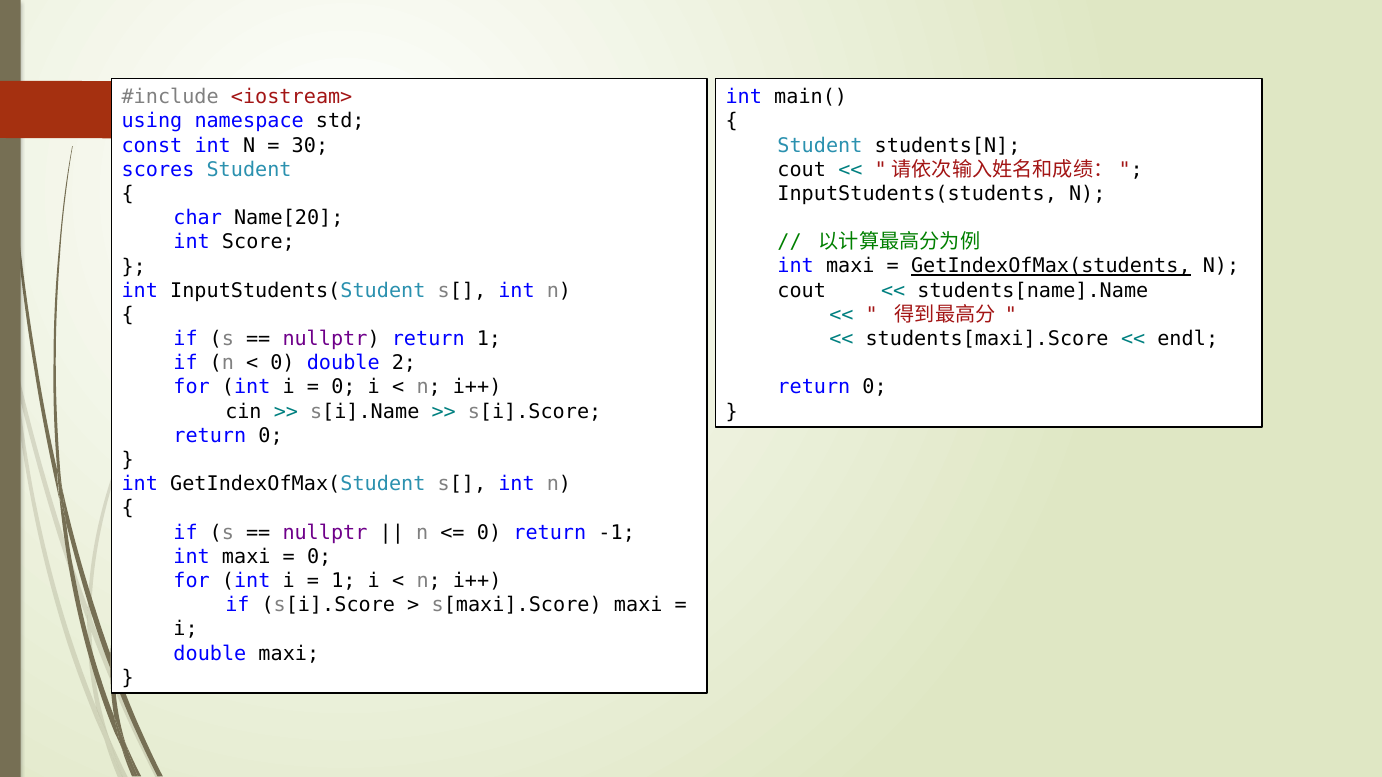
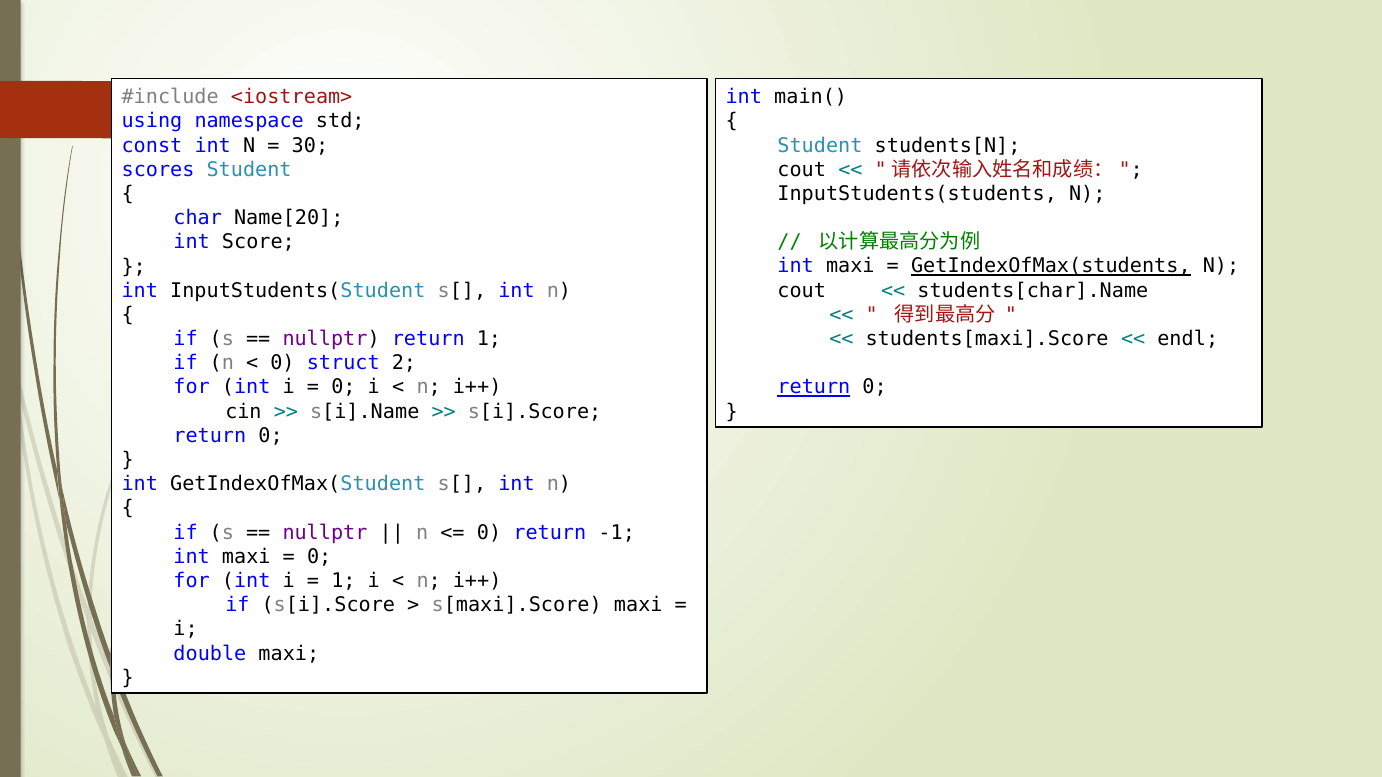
students[name].Name: students[name].Name -> students[char].Name
0 double: double -> struct
return at (814, 387) underline: none -> present
